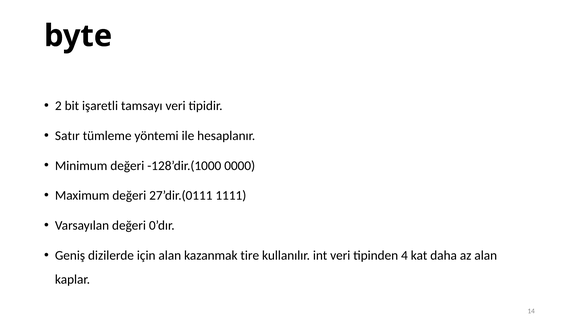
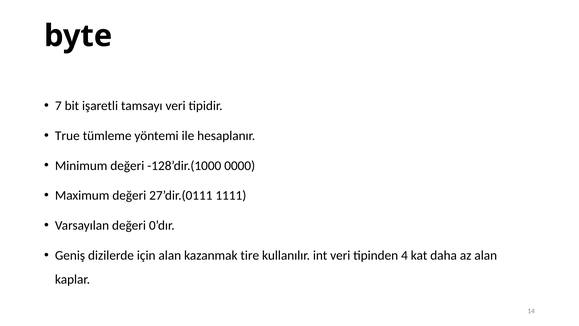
2: 2 -> 7
Satır: Satır -> True
